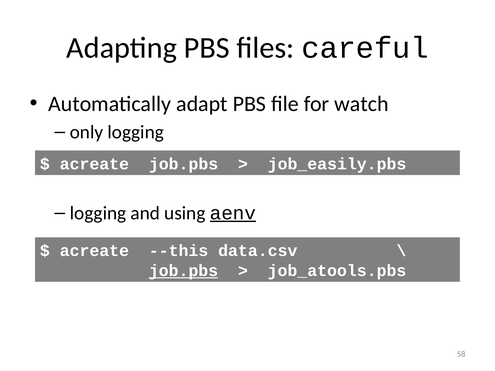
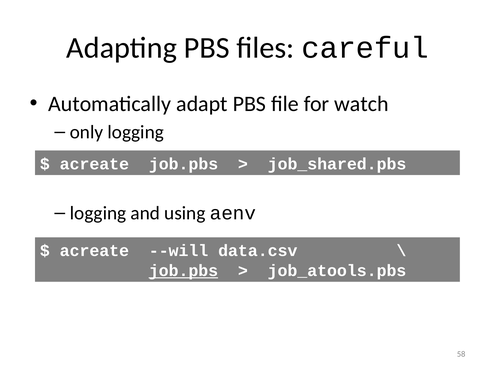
job_easily.pbs: job_easily.pbs -> job_shared.pbs
aenv underline: present -> none
--this: --this -> --will
